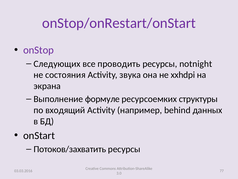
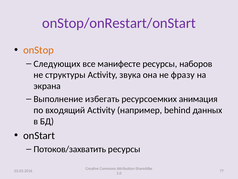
onStop colour: purple -> orange
проводить: проводить -> манифесте
notnight: notnight -> наборов
состояния: состояния -> структуры
xxhdpi: xxhdpi -> фразу
формуле: формуле -> избегать
структуры: структуры -> анимация
